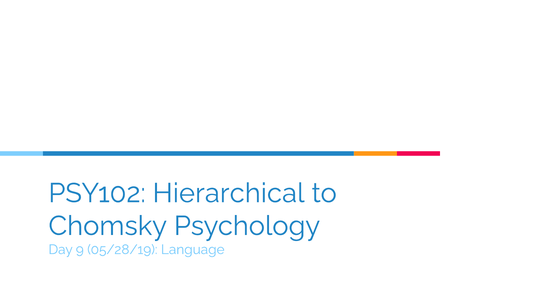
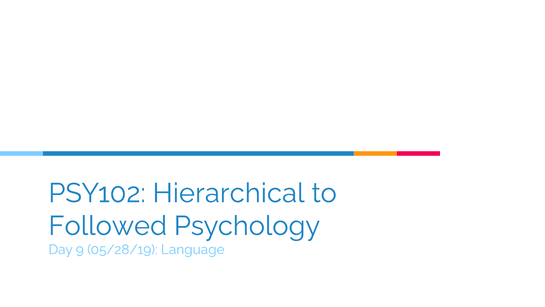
Chomsky: Chomsky -> Followed
